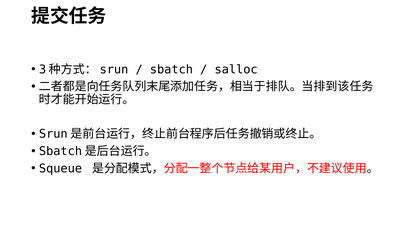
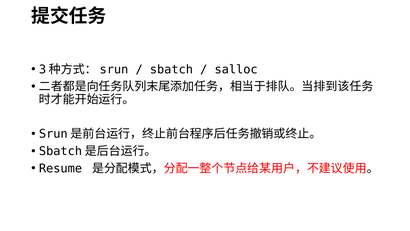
Squeue: Squeue -> Resume
